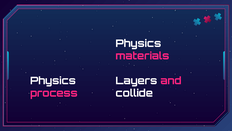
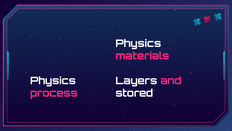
collide: collide -> stored
